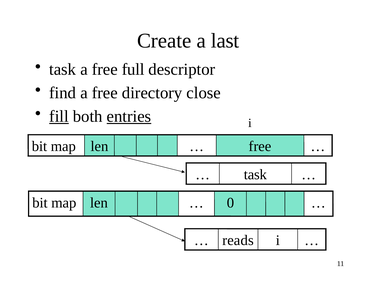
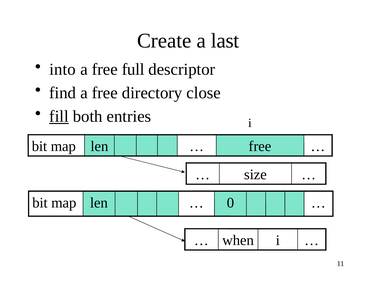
task at (63, 69): task -> into
entries underline: present -> none
task at (255, 175): task -> size
reads: reads -> when
